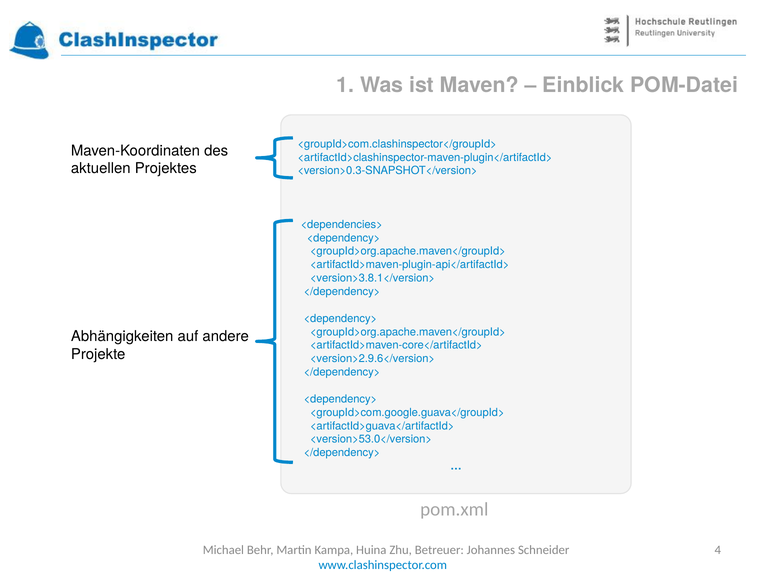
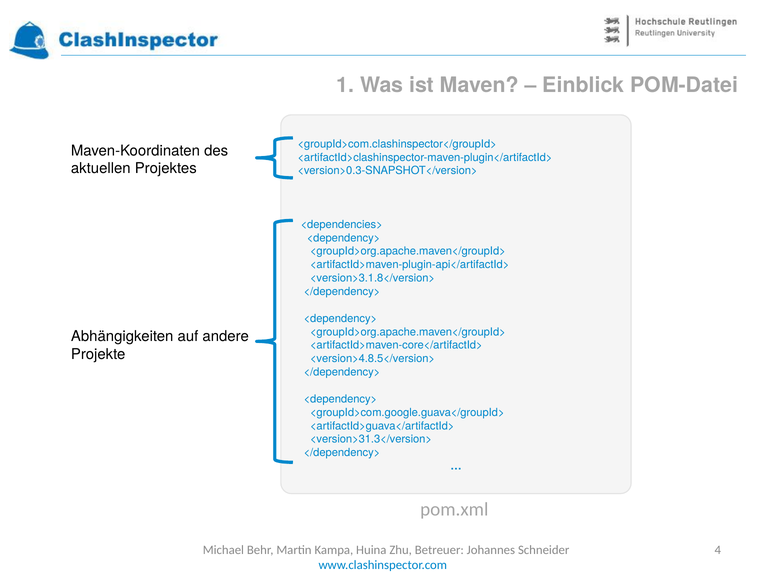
<version>3.8.1</version>: <version>3.8.1</version> -> <version>3.1.8</version>
<version>2.9.6</version>: <version>2.9.6</version> -> <version>4.8.5</version>
<version>53.0</version>: <version>53.0</version> -> <version>31.3</version>
